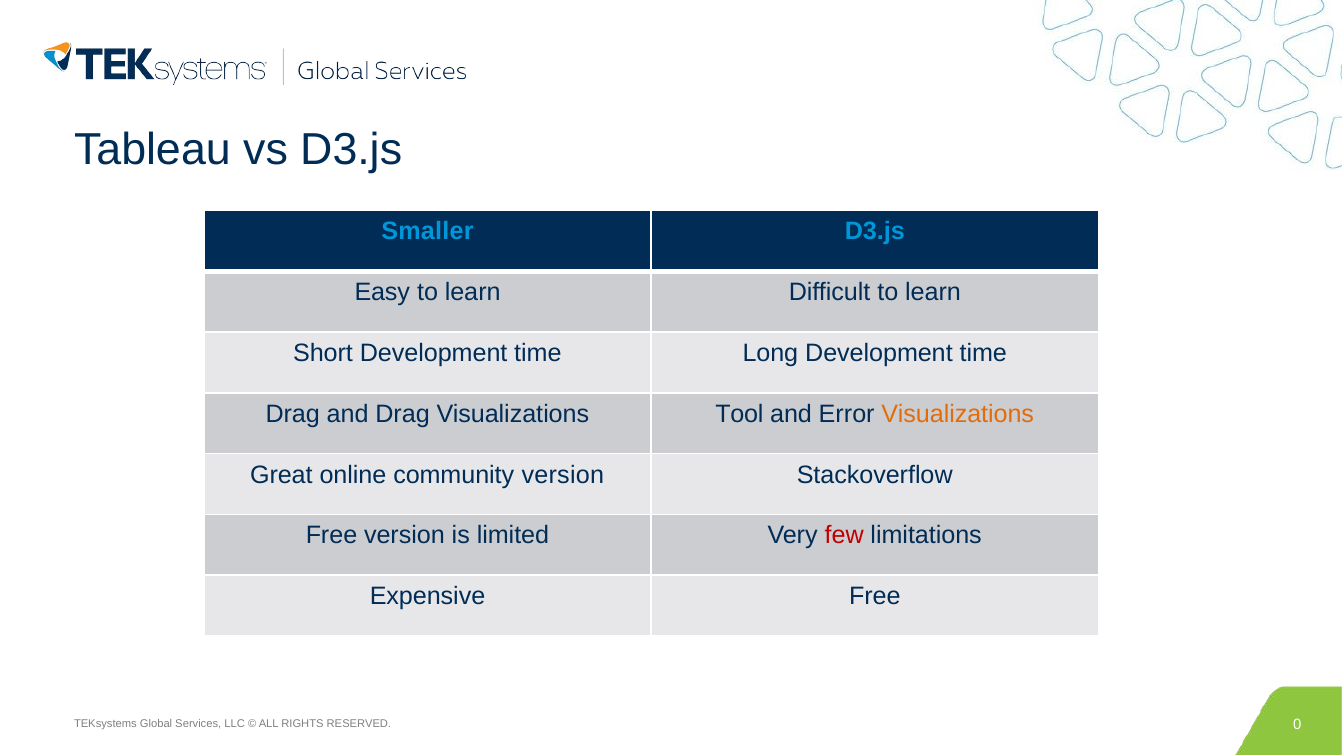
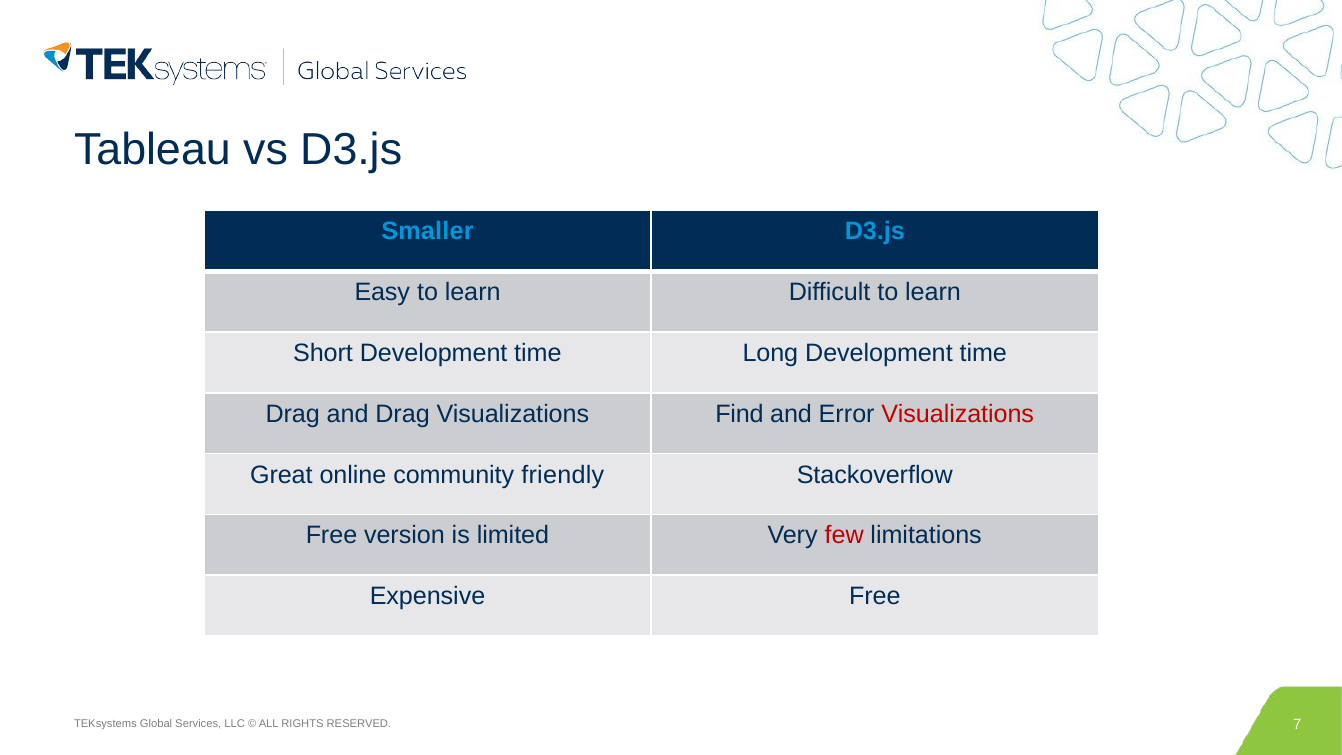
Tool: Tool -> Find
Visualizations at (958, 414) colour: orange -> red
community version: version -> friendly
0: 0 -> 7
